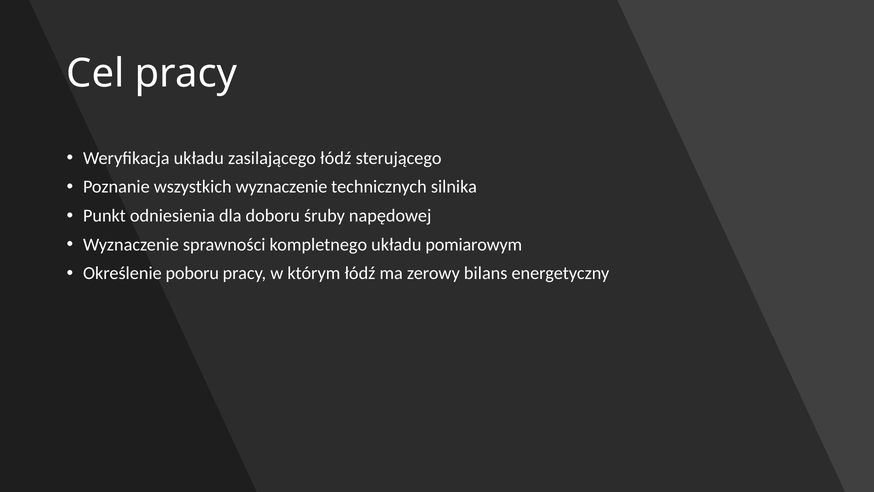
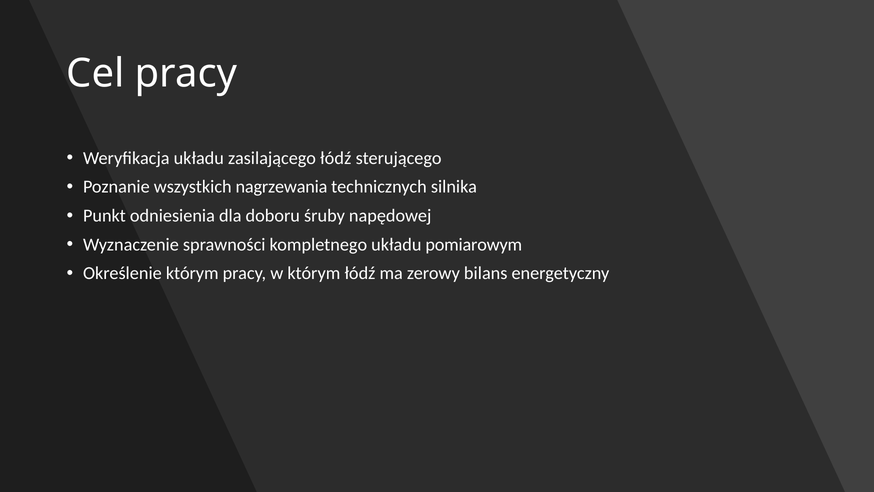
wszystkich wyznaczenie: wyznaczenie -> nagrzewania
Określenie poboru: poboru -> którym
